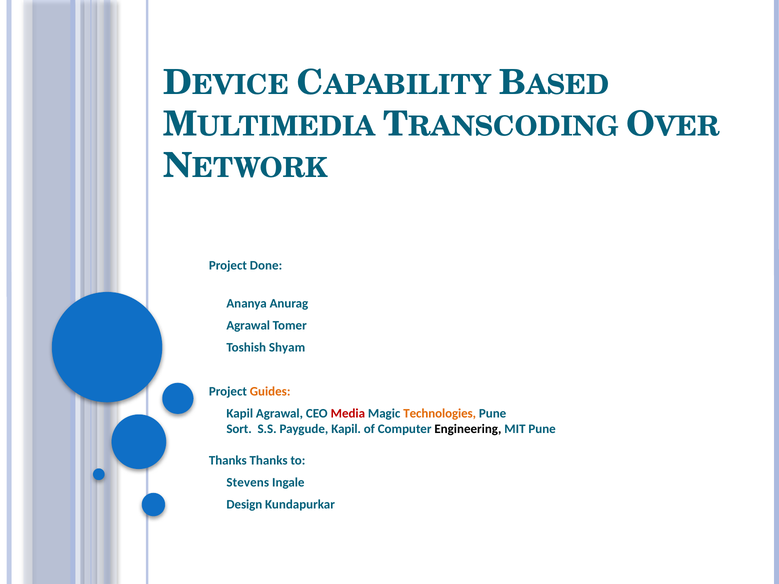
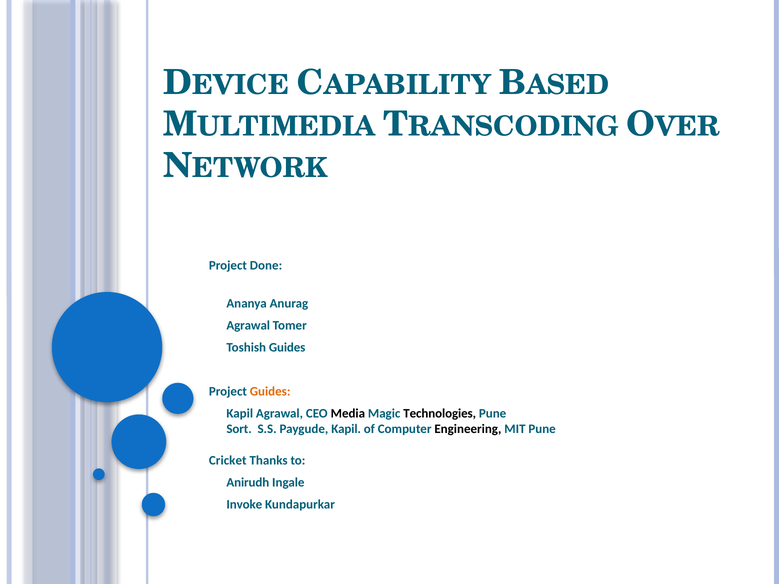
Toshish Shyam: Shyam -> Guides
Media colour: red -> black
Technologies colour: orange -> black
Thanks at (228, 461): Thanks -> Cricket
Stevens: Stevens -> Anirudh
Design: Design -> Invoke
